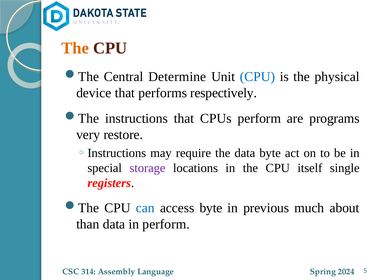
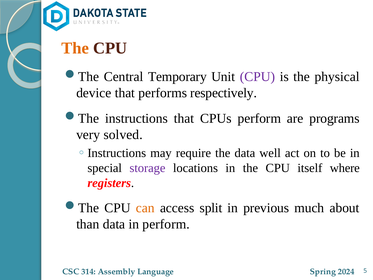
Determine: Determine -> Temporary
CPU at (258, 77) colour: blue -> purple
restore: restore -> solved
data byte: byte -> well
single: single -> where
can colour: blue -> orange
access byte: byte -> split
